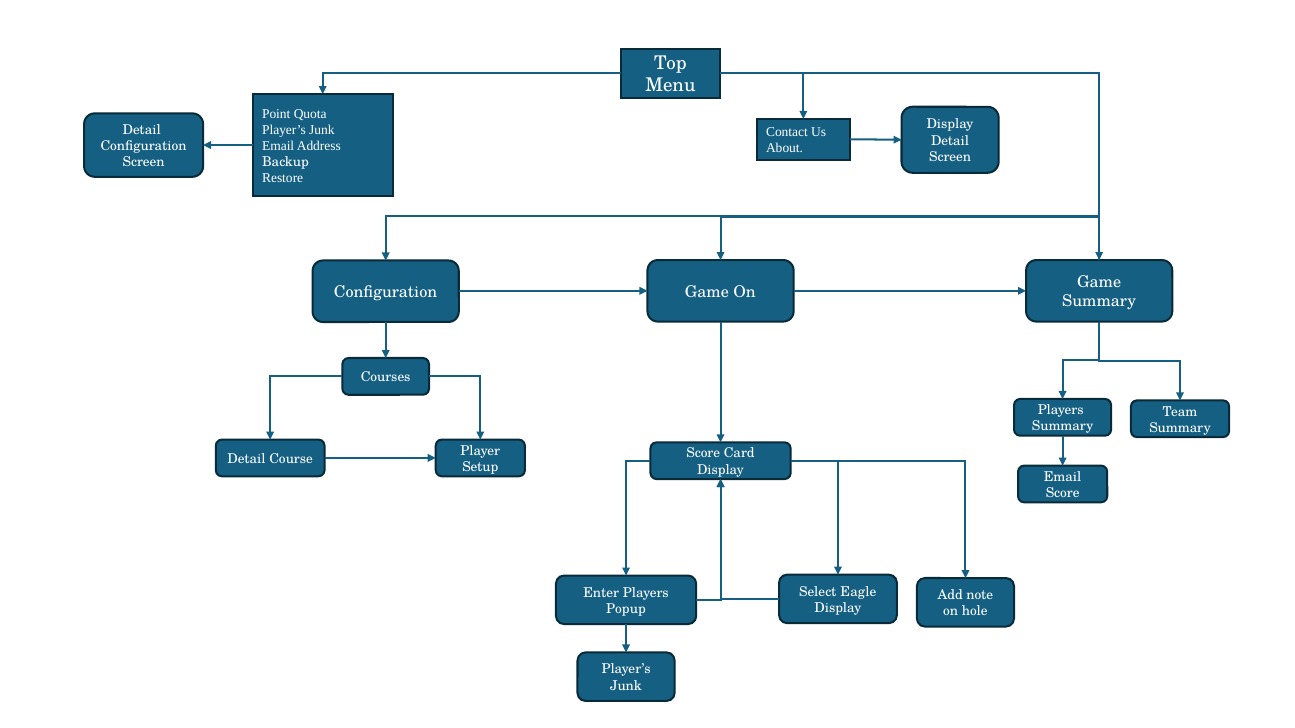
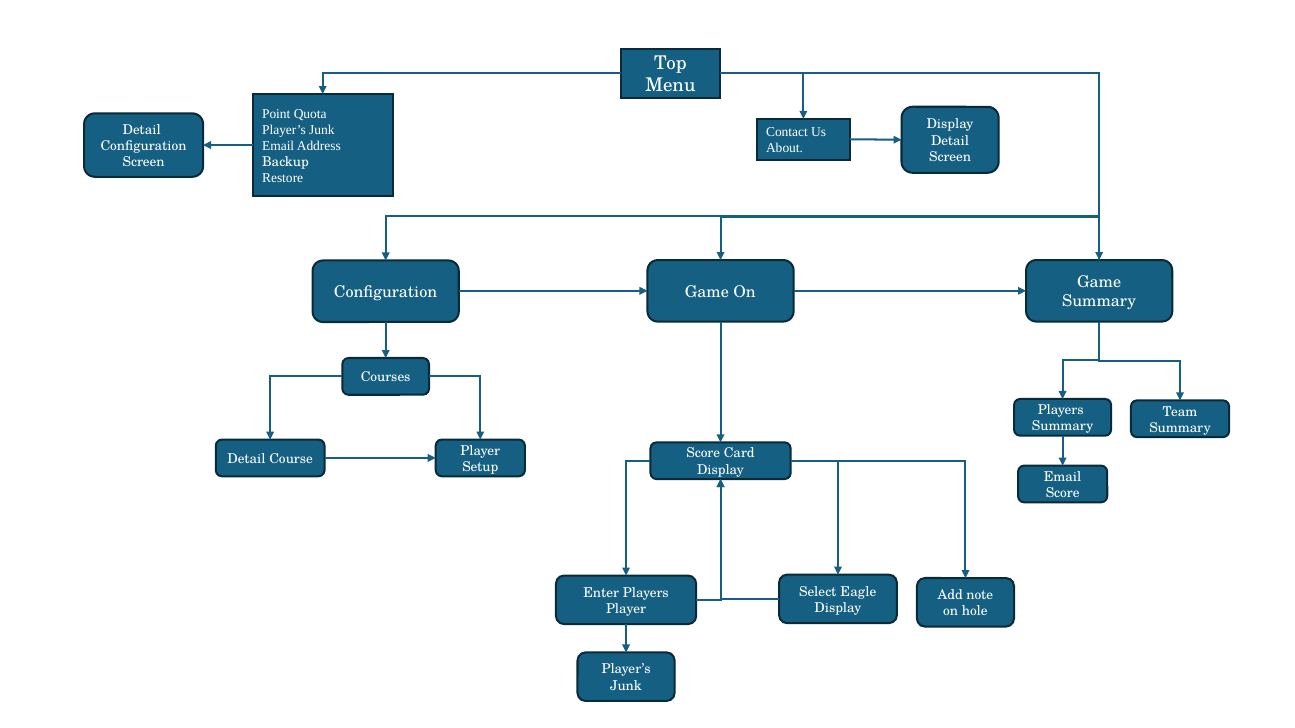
Popup at (626, 609): Popup -> Player
